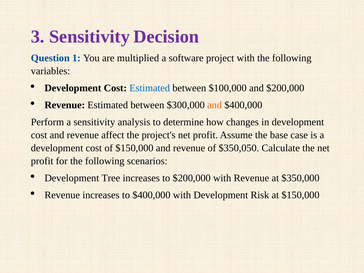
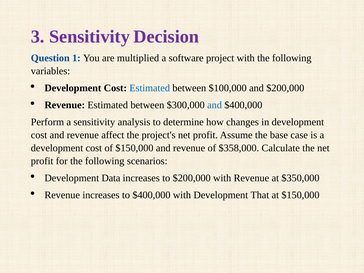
and at (215, 105) colour: orange -> blue
$350,050: $350,050 -> $358,000
Tree: Tree -> Data
Risk: Risk -> That
